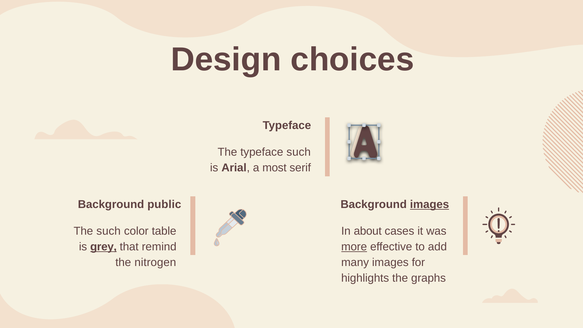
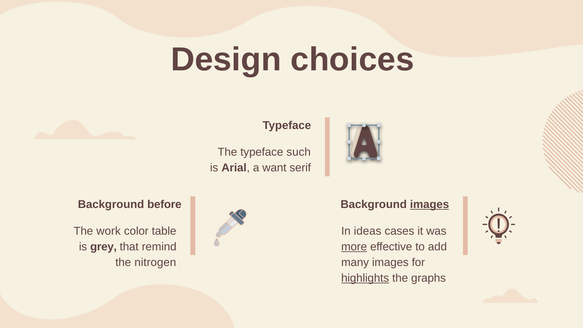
most: most -> want
public: public -> before
The such: such -> work
about: about -> ideas
grey underline: present -> none
highlights underline: none -> present
